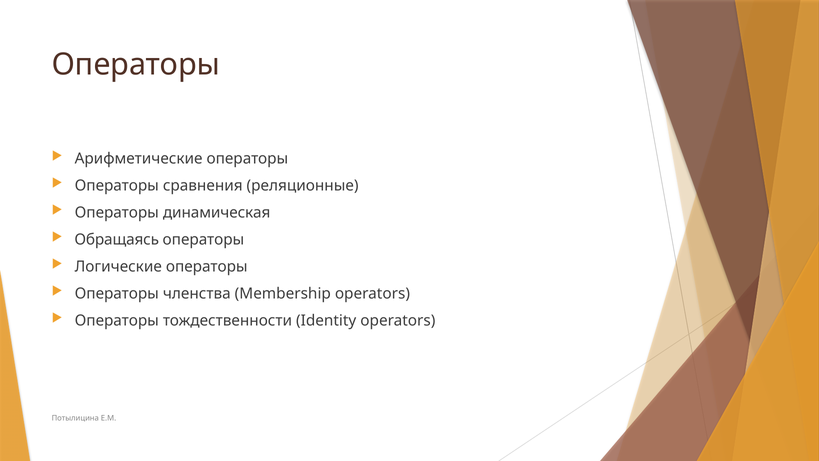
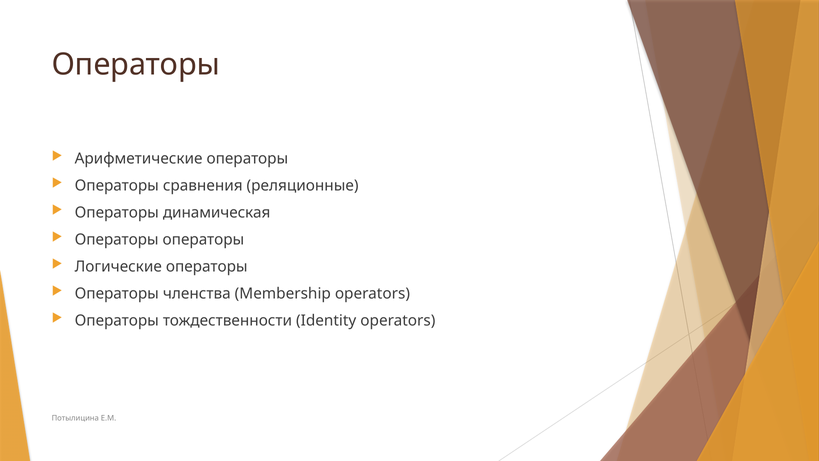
Обращаясь at (117, 239): Обращаясь -> Операторы
